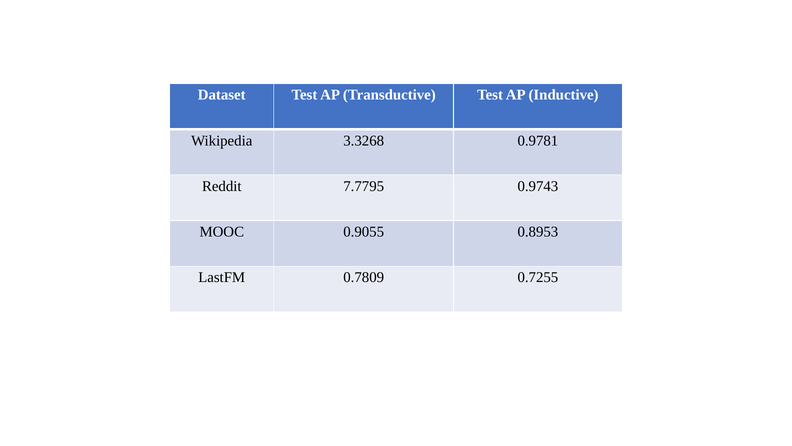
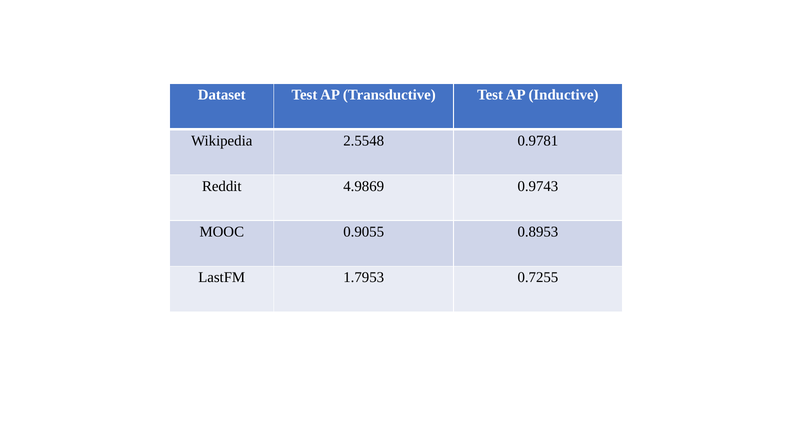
3.3268: 3.3268 -> 2.5548
7.7795: 7.7795 -> 4.9869
0.7809: 0.7809 -> 1.7953
